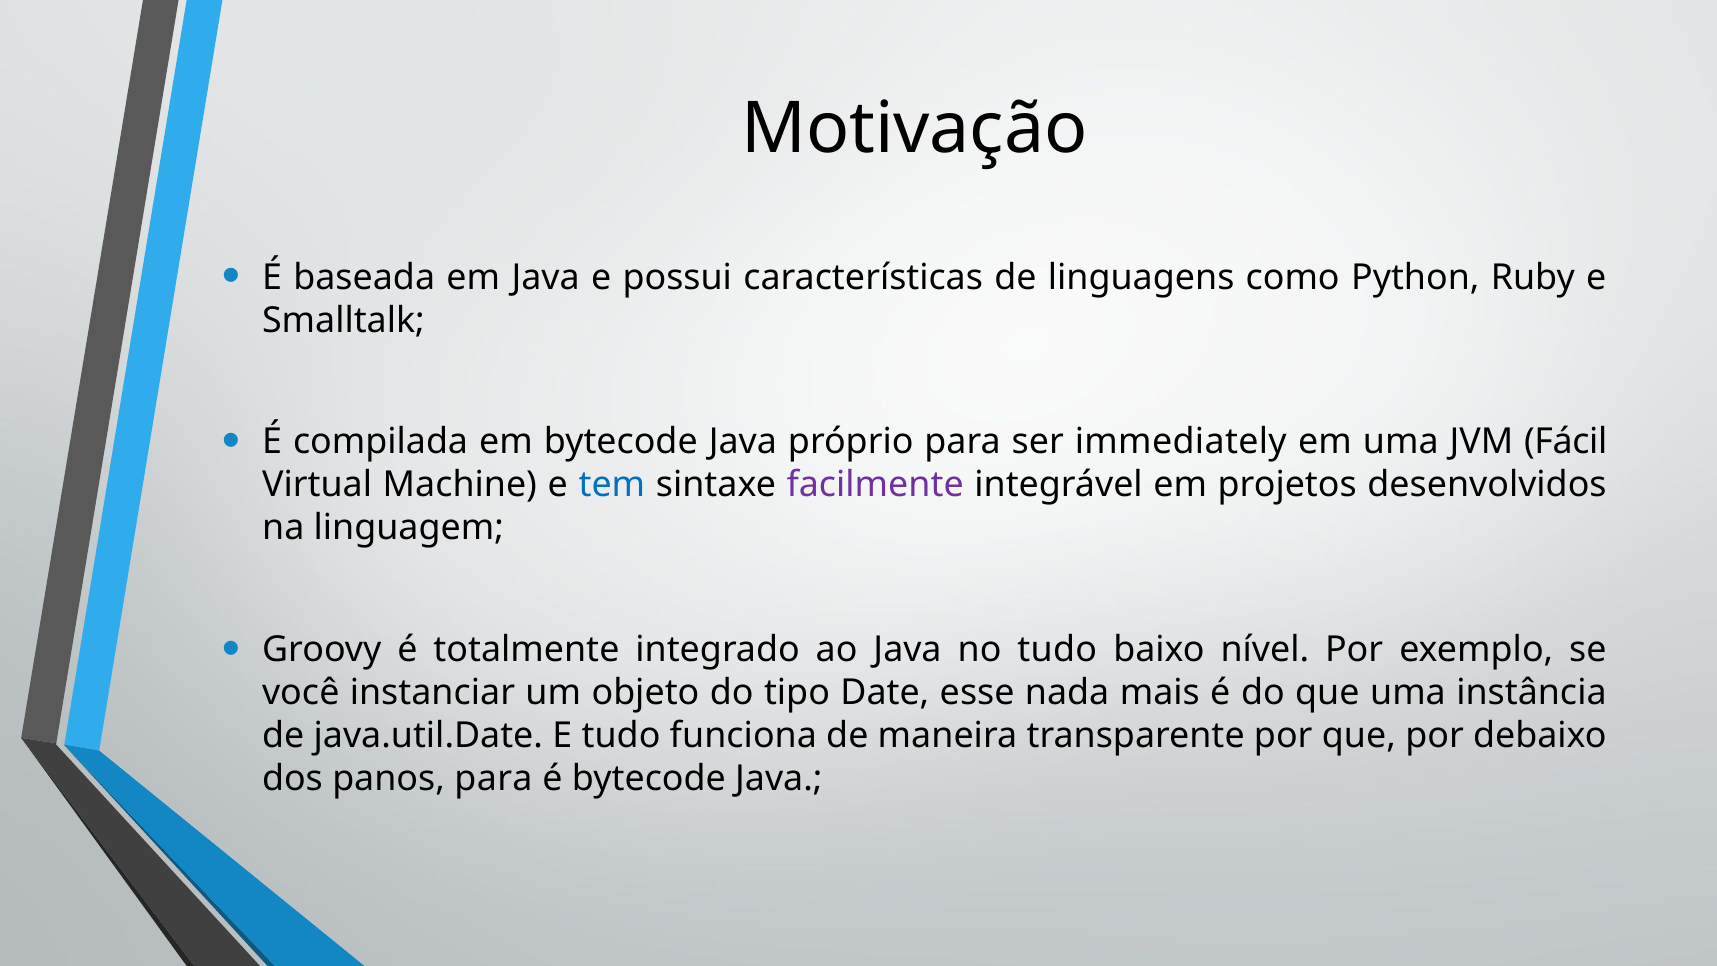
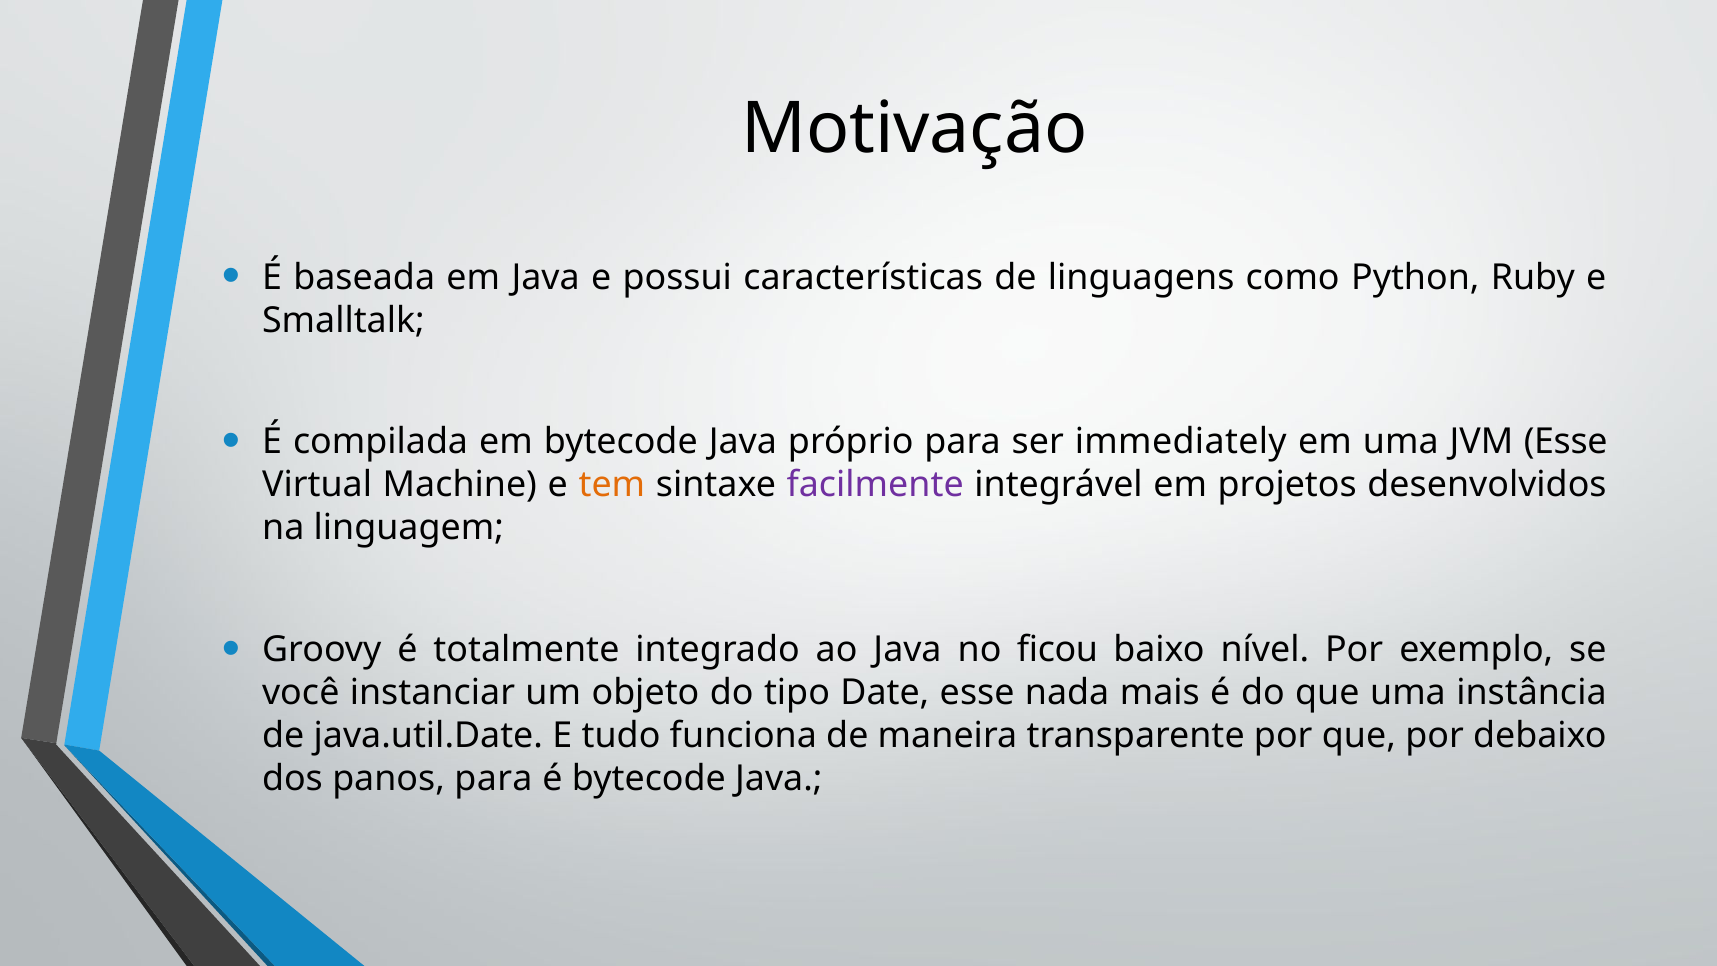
JVM Fácil: Fácil -> Esse
tem colour: blue -> orange
no tudo: tudo -> ficou
